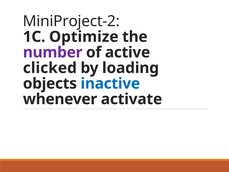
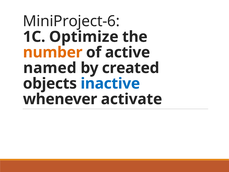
MiniProject-2: MiniProject-2 -> MiniProject-6
number colour: purple -> orange
clicked: clicked -> named
loading: loading -> created
